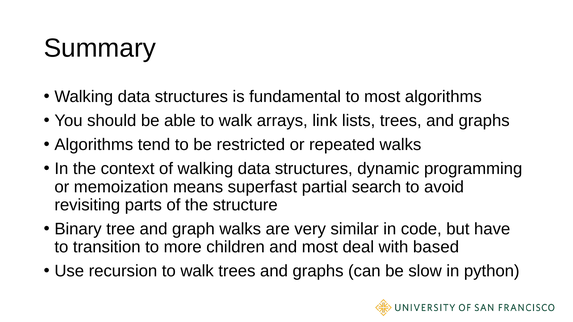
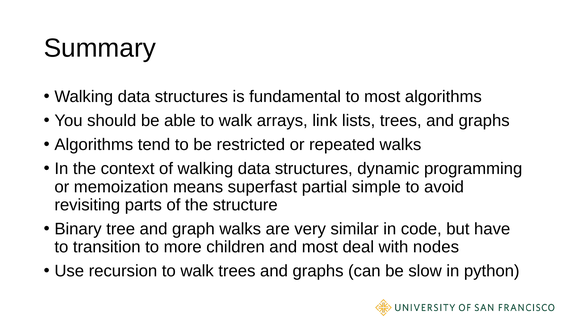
search: search -> simple
based: based -> nodes
